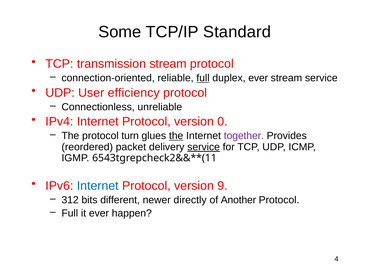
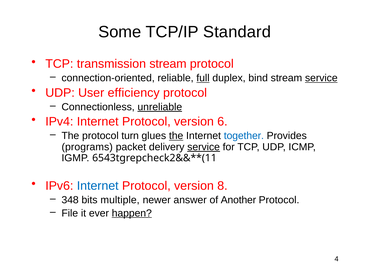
duplex ever: ever -> bind
service at (321, 78) underline: none -> present
unreliable underline: none -> present
0: 0 -> 6
together colour: purple -> blue
reordered: reordered -> programs
9: 9 -> 8
312: 312 -> 348
different: different -> multiple
directly: directly -> answer
Full at (70, 214): Full -> File
happen underline: none -> present
